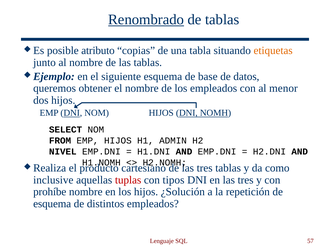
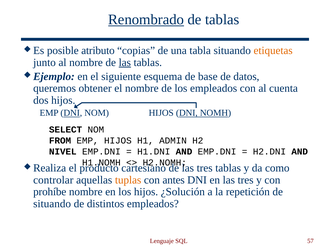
las at (125, 63) underline: none -> present
menor: menor -> cuenta
inclusive: inclusive -> controlar
tuplas colour: red -> orange
tipos: tipos -> antes
esquema at (52, 204): esquema -> situando
